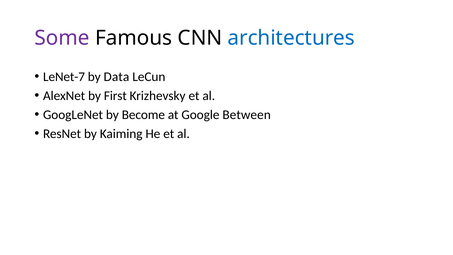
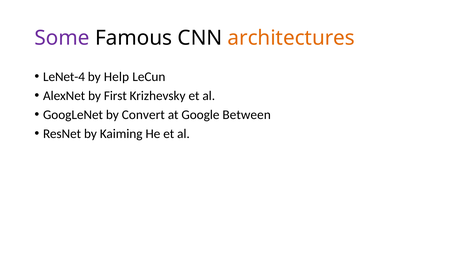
architectures colour: blue -> orange
LeNet-7: LeNet-7 -> LeNet-4
Data: Data -> Help
Become: Become -> Convert
